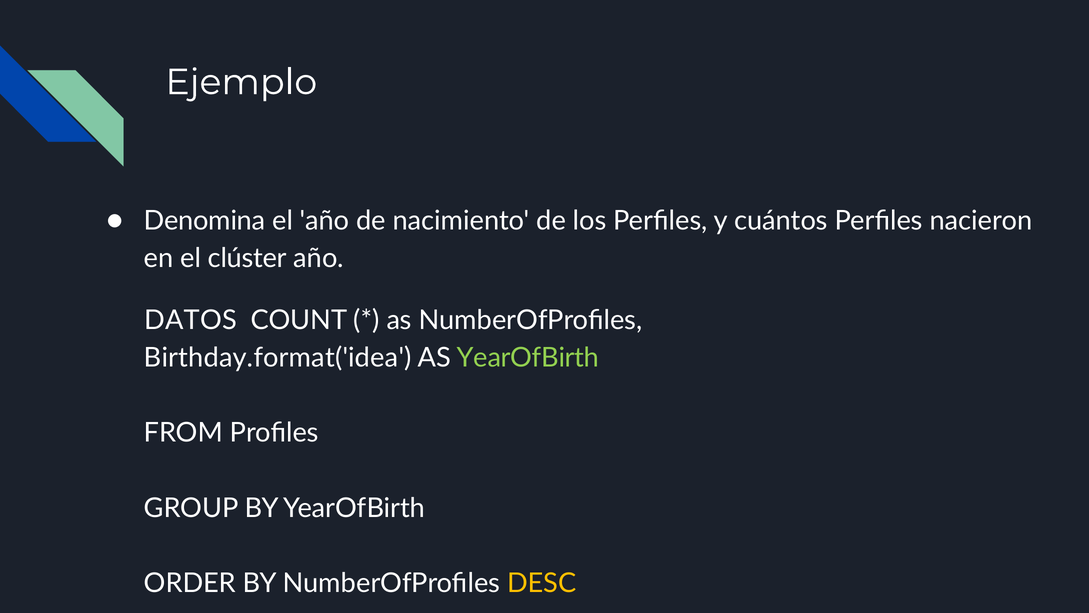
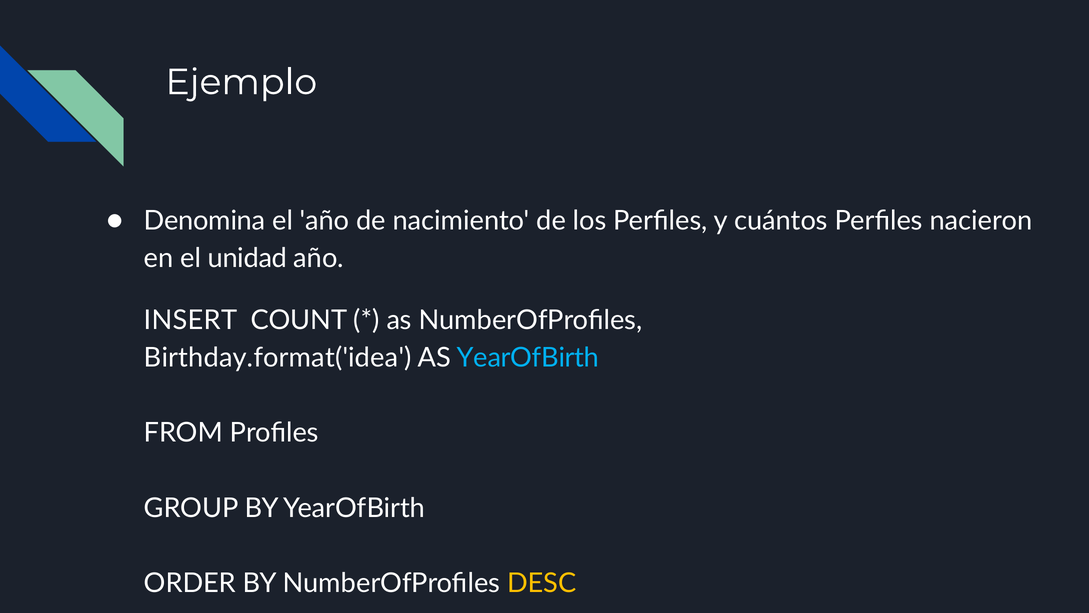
clúster: clúster -> unidad
DATOS: DATOS -> INSERT
YearOfBirth at (528, 358) colour: light green -> light blue
